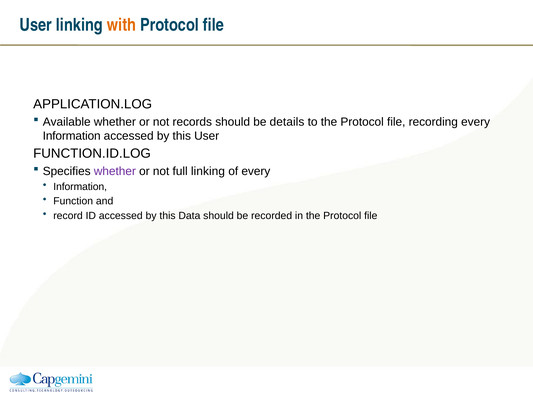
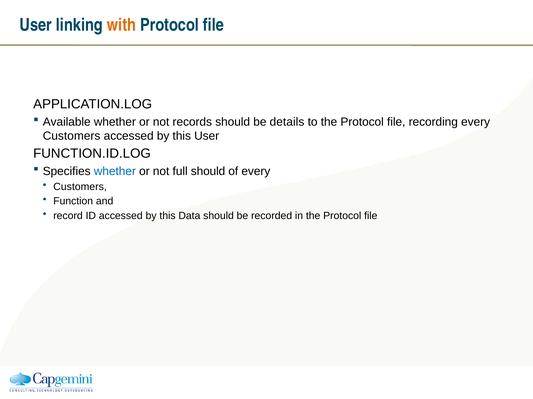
Information at (72, 136): Information -> Customers
whether at (115, 172) colour: purple -> blue
full linking: linking -> should
Information at (80, 187): Information -> Customers
